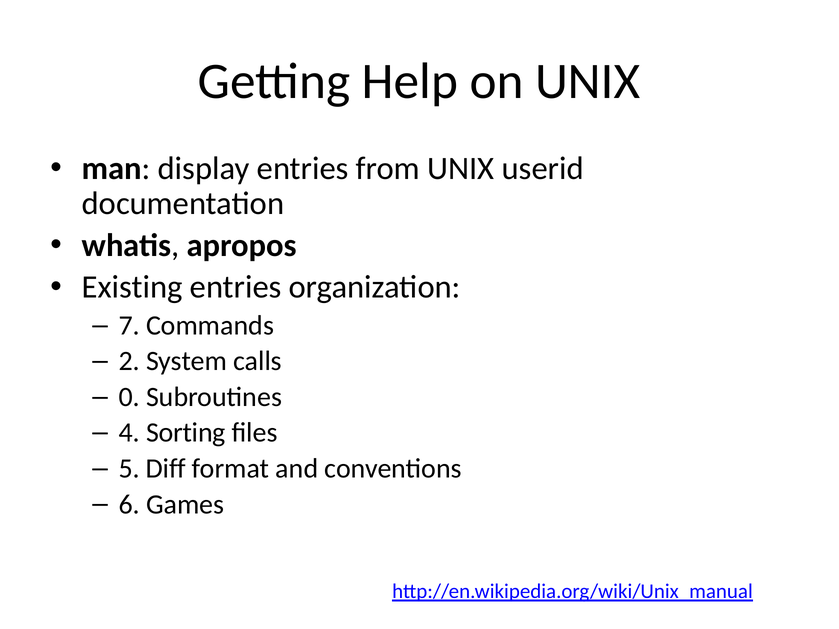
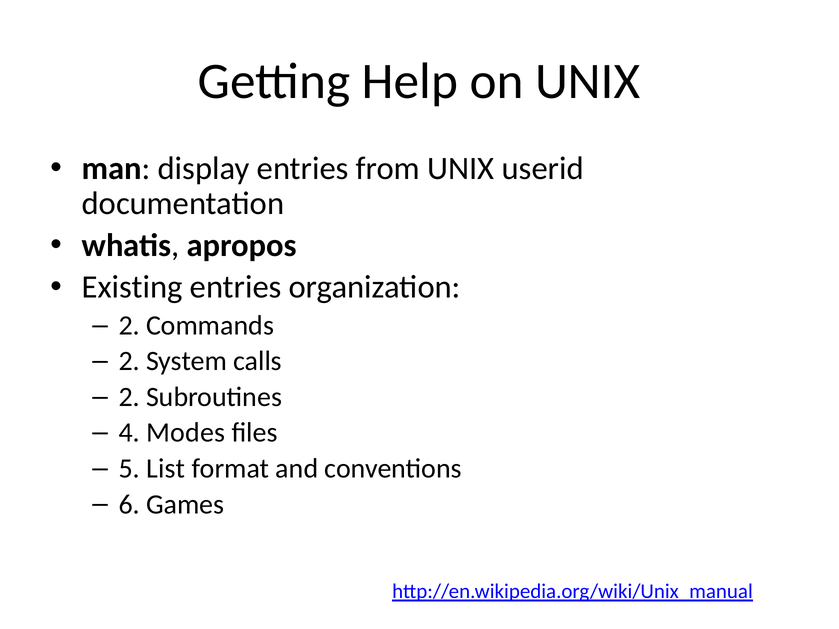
7 at (129, 326): 7 -> 2
0 at (129, 397): 0 -> 2
Sorting: Sorting -> Modes
Diff: Diff -> List
